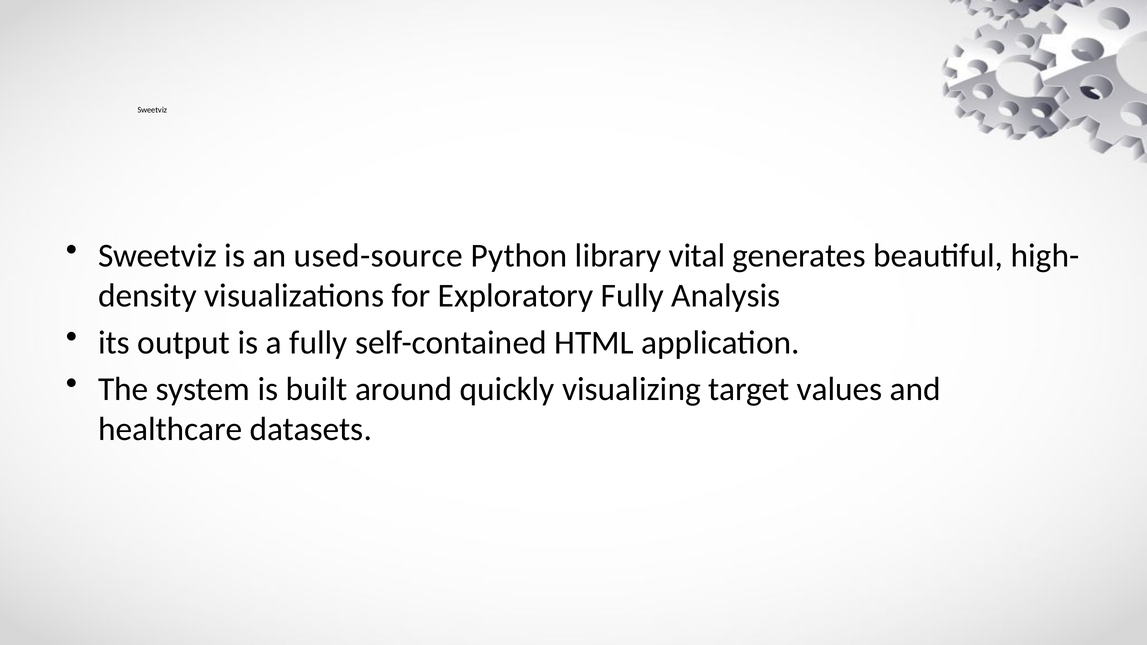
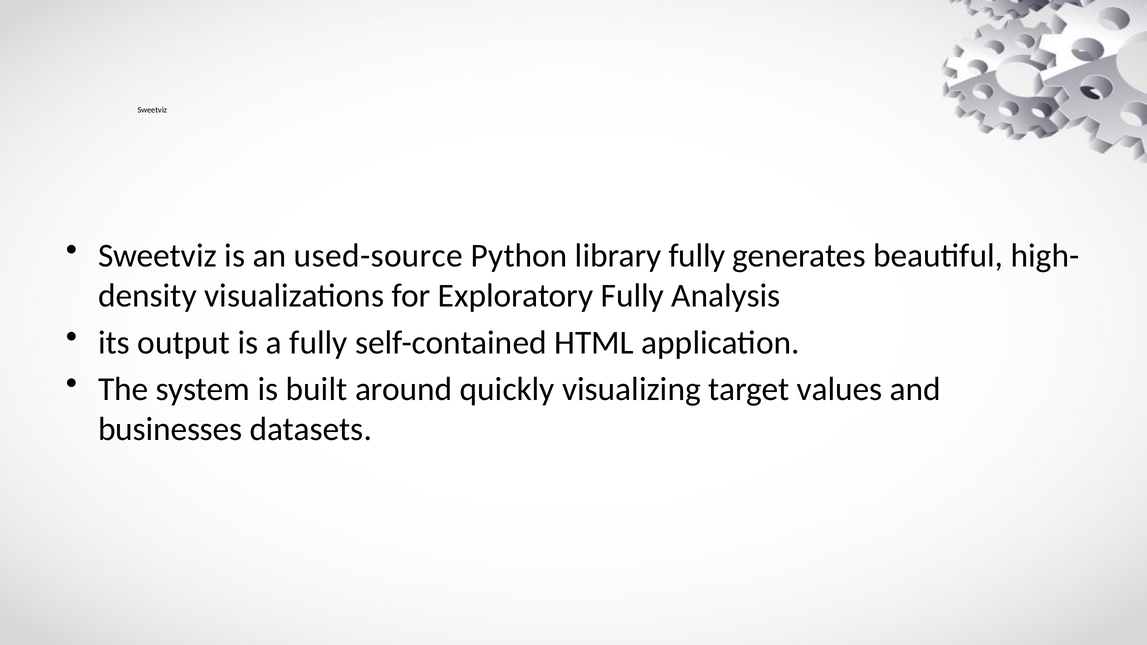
library vital: vital -> fully
healthcare: healthcare -> businesses
